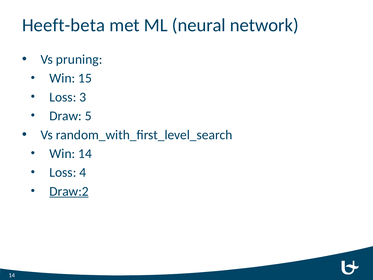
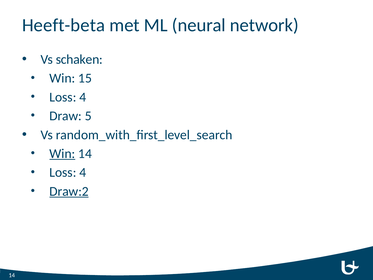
pruning: pruning -> schaken
3 at (83, 97): 3 -> 4
Win at (62, 154) underline: none -> present
